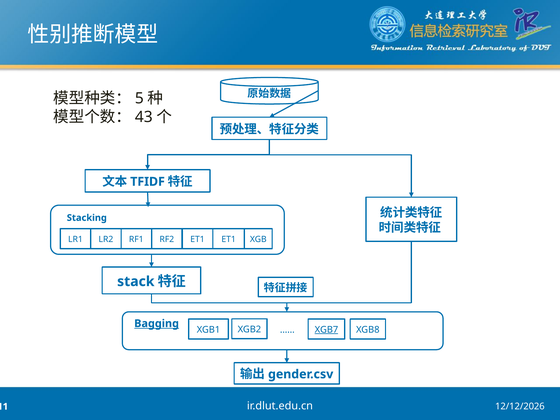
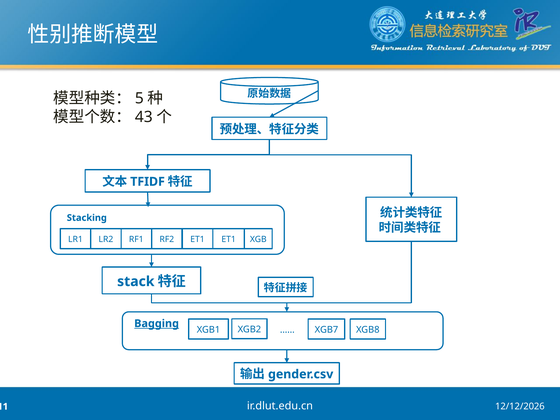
XGB7 underline: present -> none
